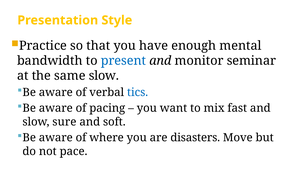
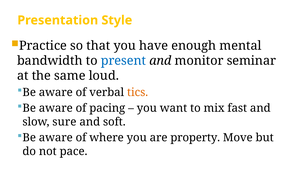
same slow: slow -> loud
tics colour: blue -> orange
disasters: disasters -> property
